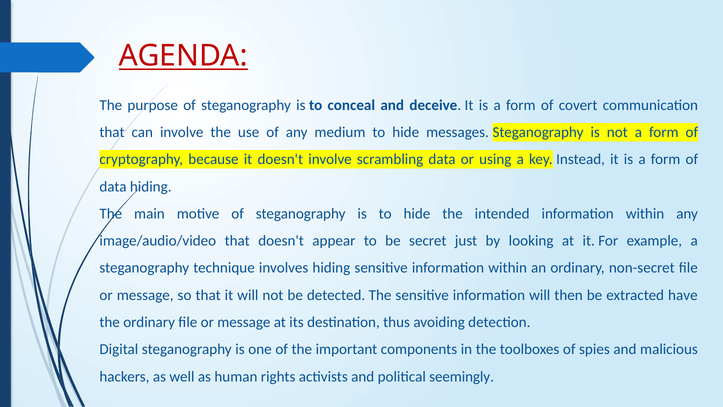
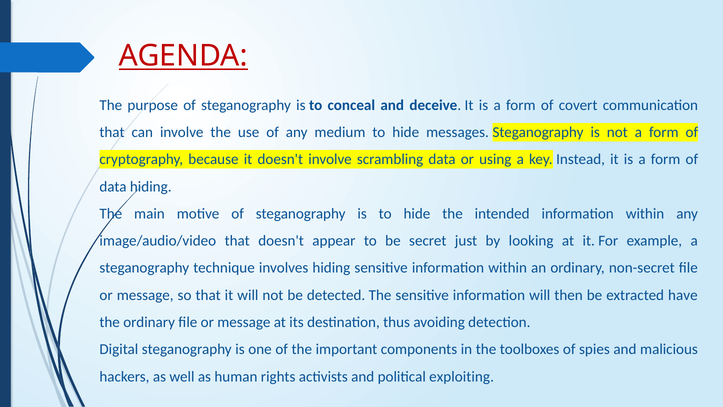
seemingly: seemingly -> exploiting
